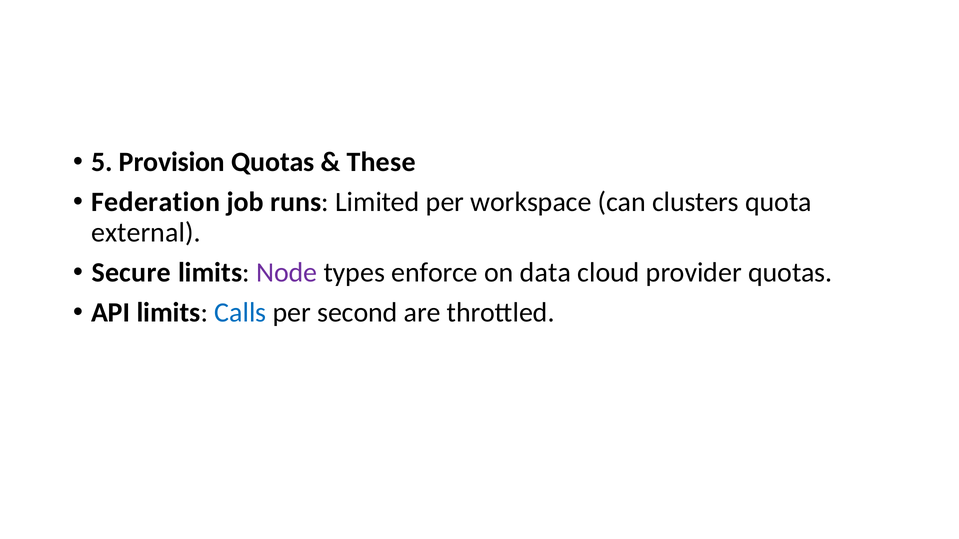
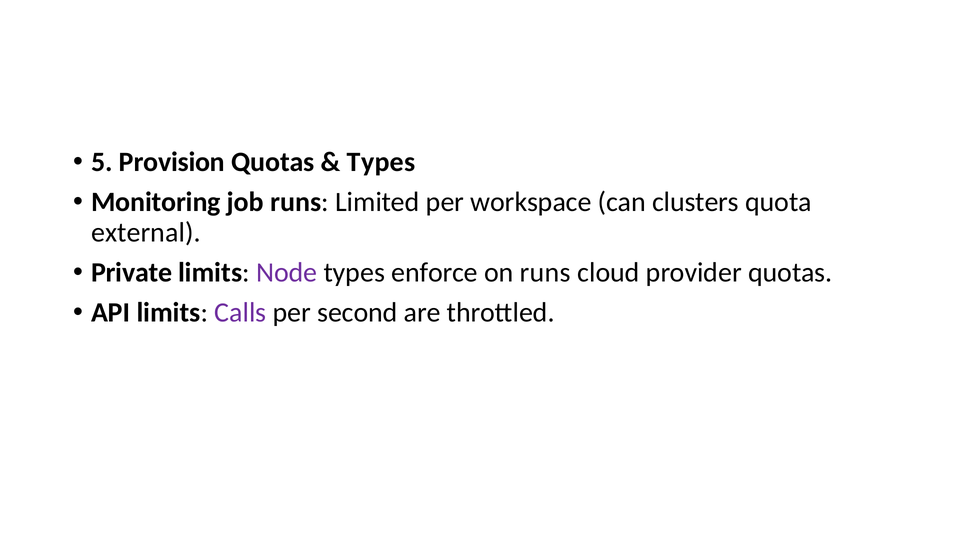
These at (381, 162): These -> Types
Federation: Federation -> Monitoring
Secure: Secure -> Private
on data: data -> runs
Calls colour: blue -> purple
